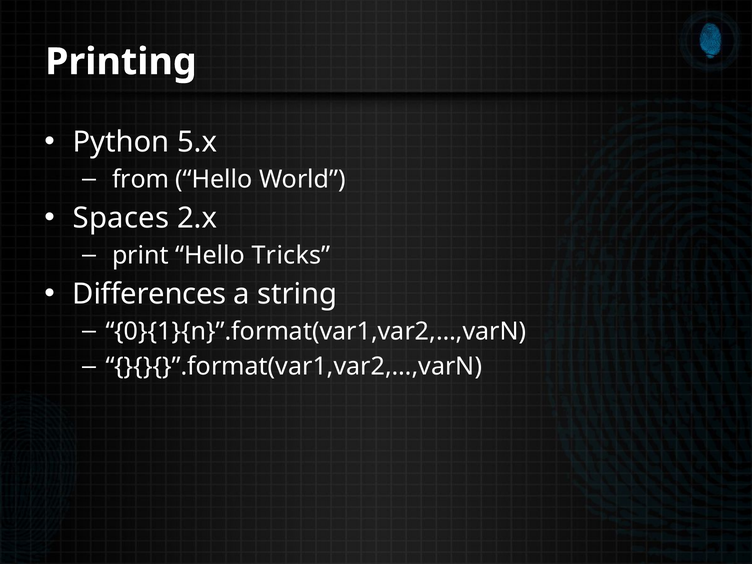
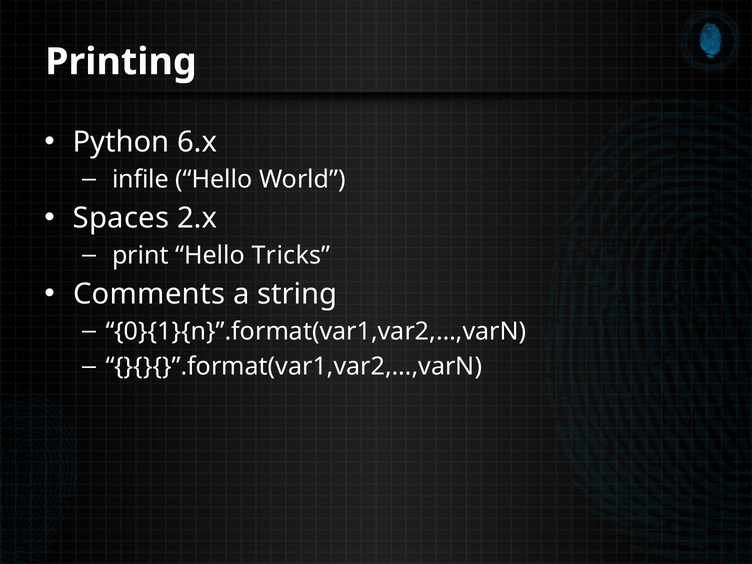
5.x: 5.x -> 6.x
from: from -> infile
Differences: Differences -> Comments
